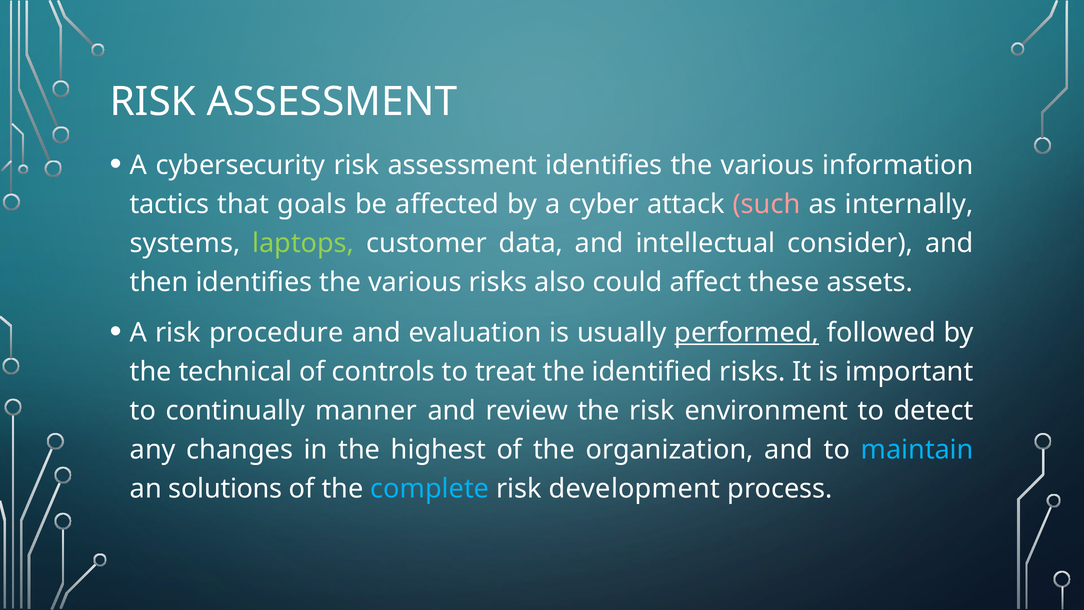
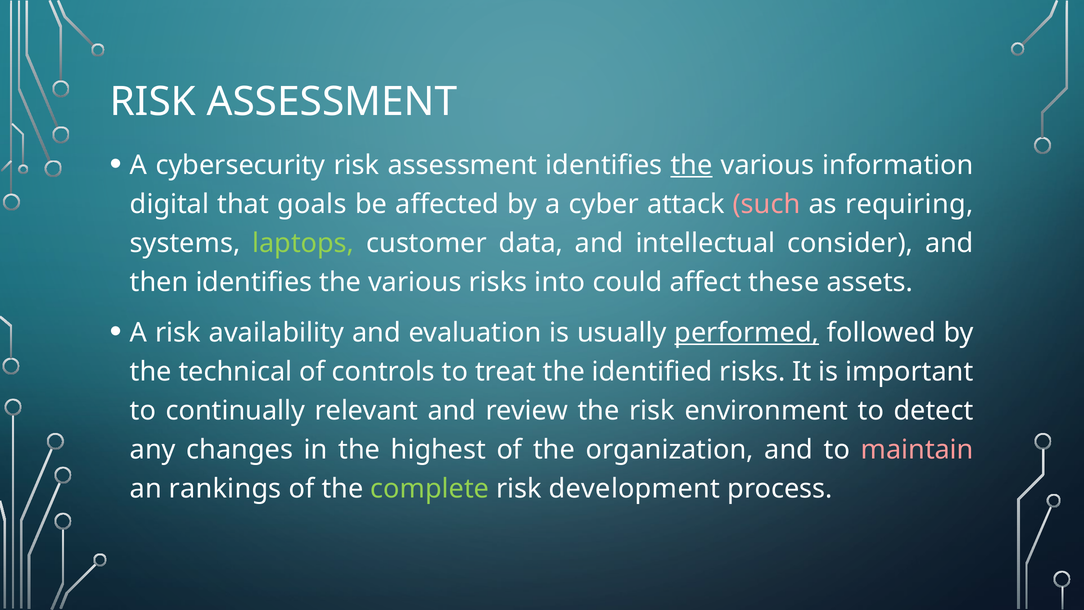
the at (692, 165) underline: none -> present
tactics: tactics -> digital
internally: internally -> requiring
also: also -> into
procedure: procedure -> availability
manner: manner -> relevant
maintain colour: light blue -> pink
solutions: solutions -> rankings
complete colour: light blue -> light green
